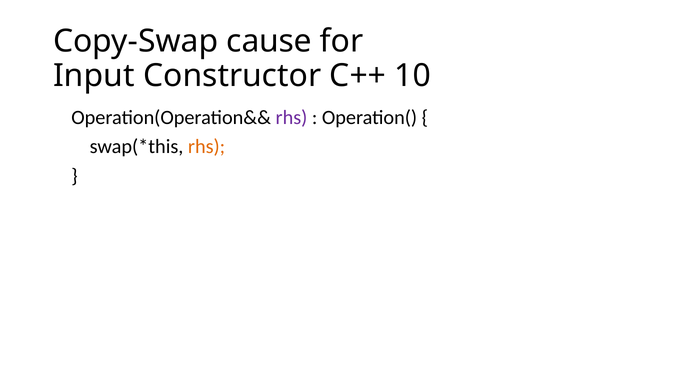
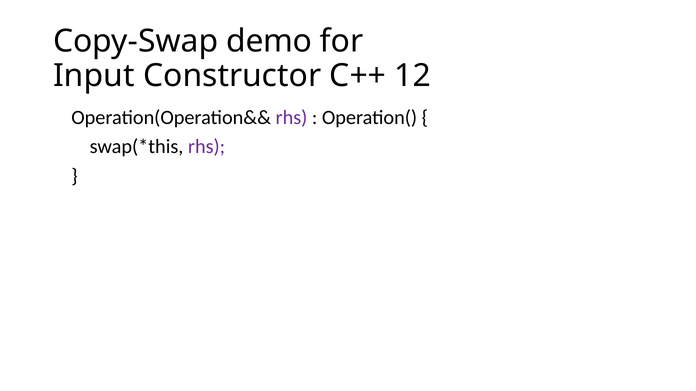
cause: cause -> demo
10: 10 -> 12
rhs at (207, 147) colour: orange -> purple
